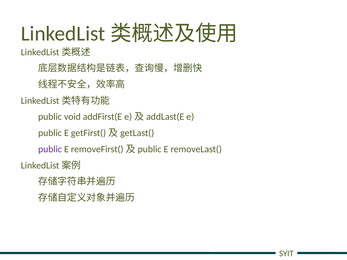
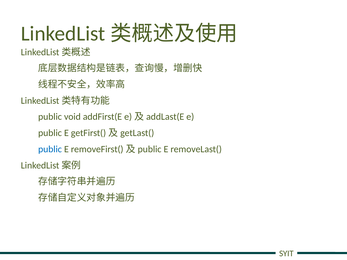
public at (50, 149) colour: purple -> blue
